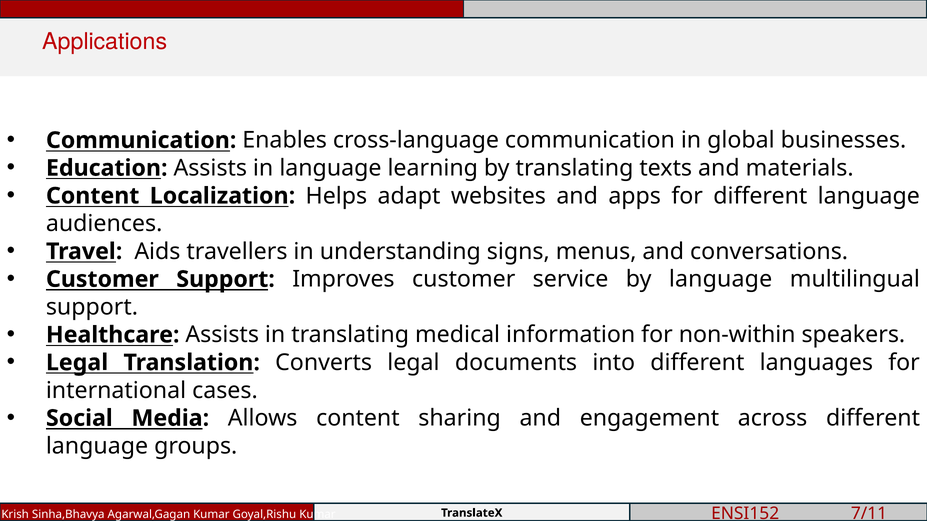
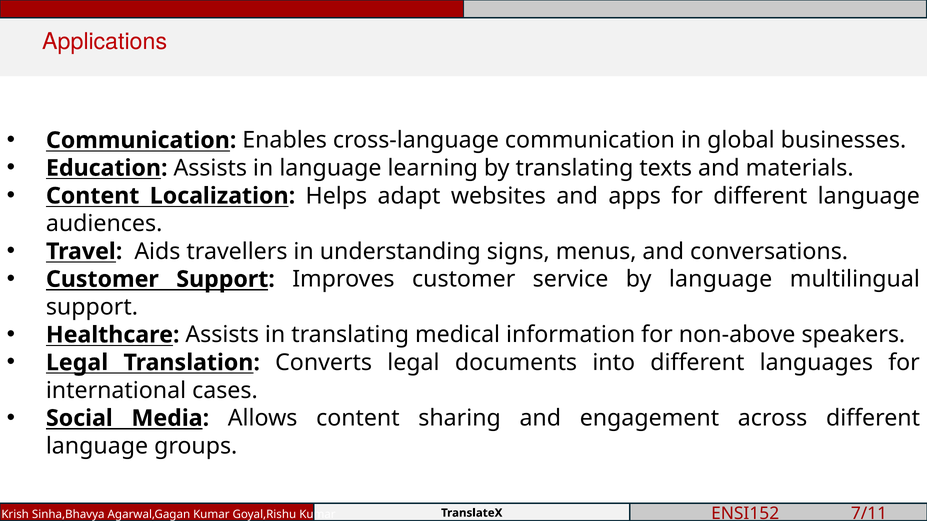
non-within: non-within -> non-above
